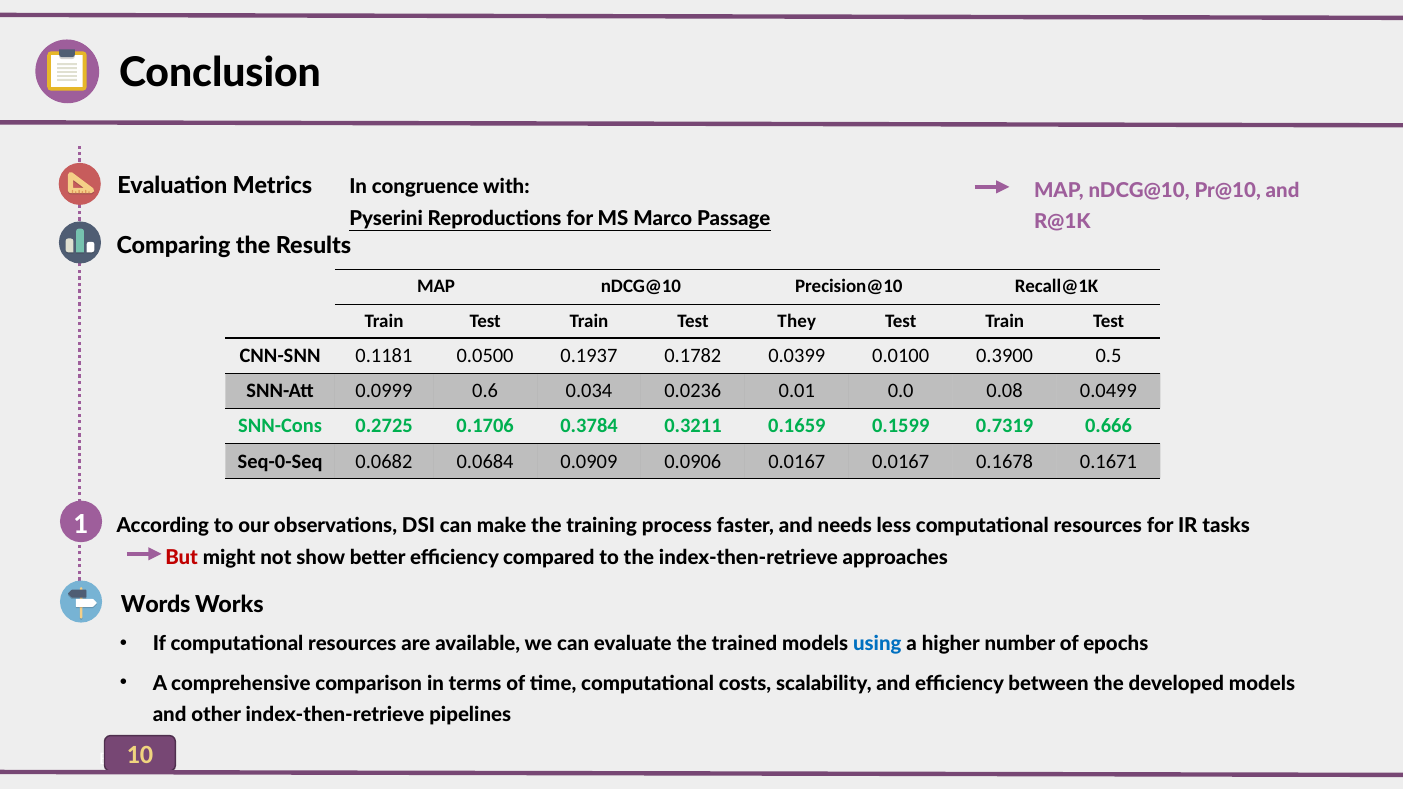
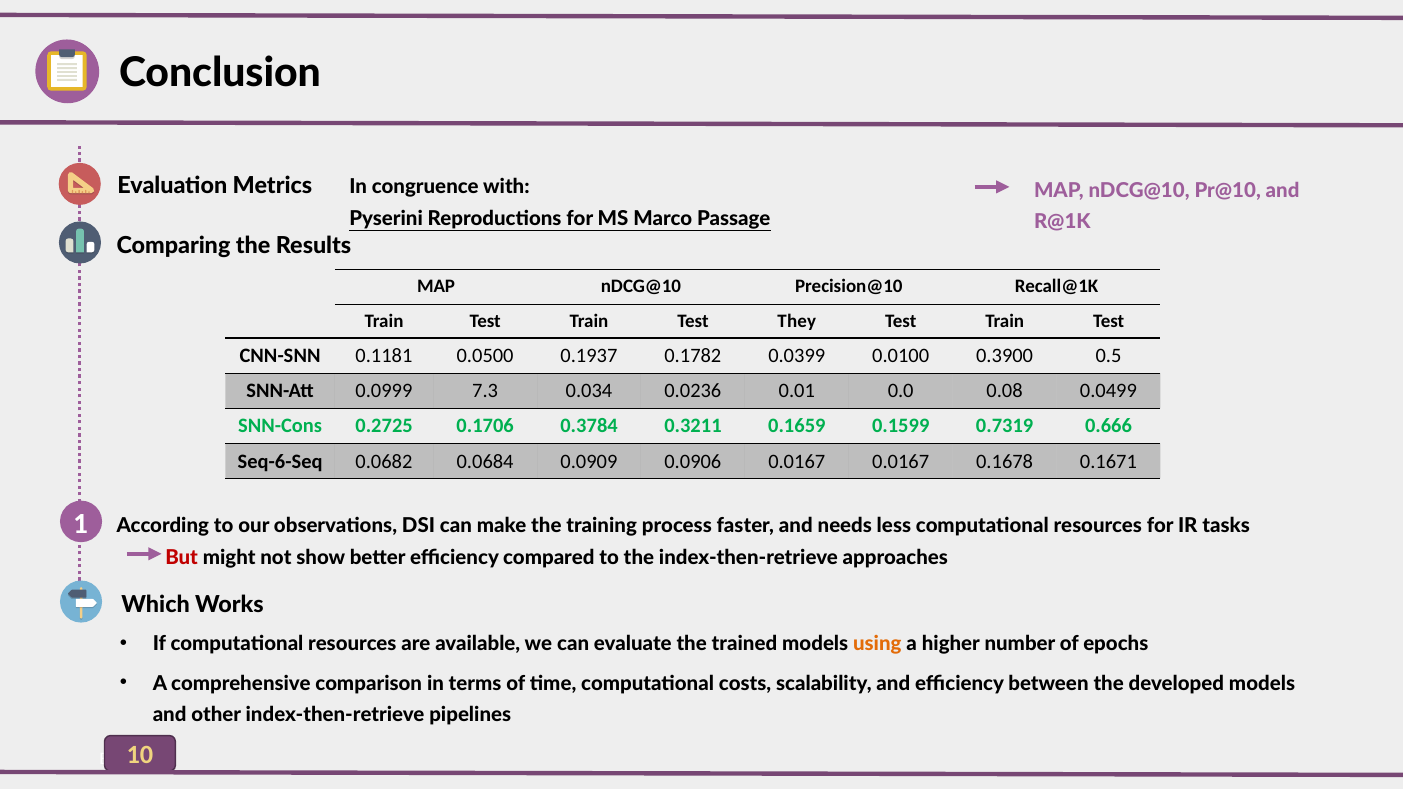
0.6: 0.6 -> 7.3
Seq-0-Seq: Seq-0-Seq -> Seq-6-Seq
Words: Words -> Which
using colour: blue -> orange
